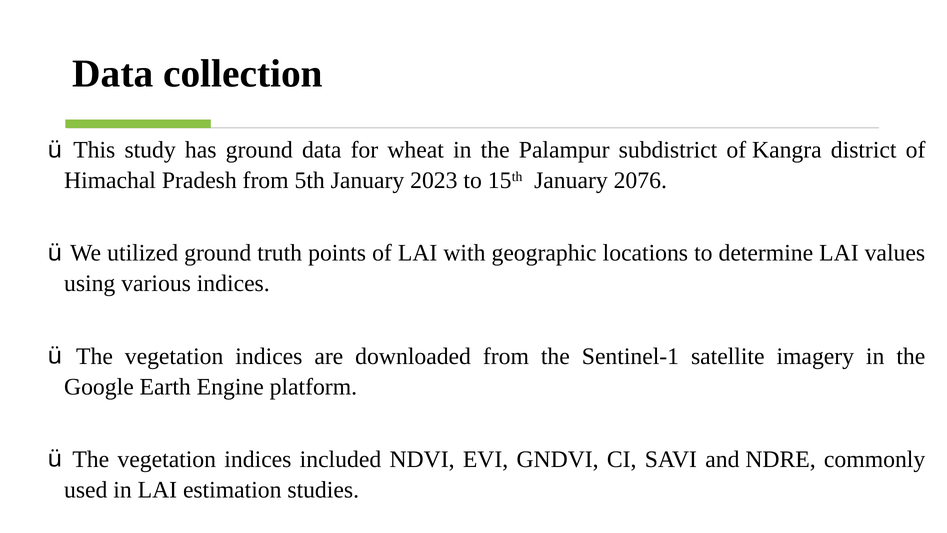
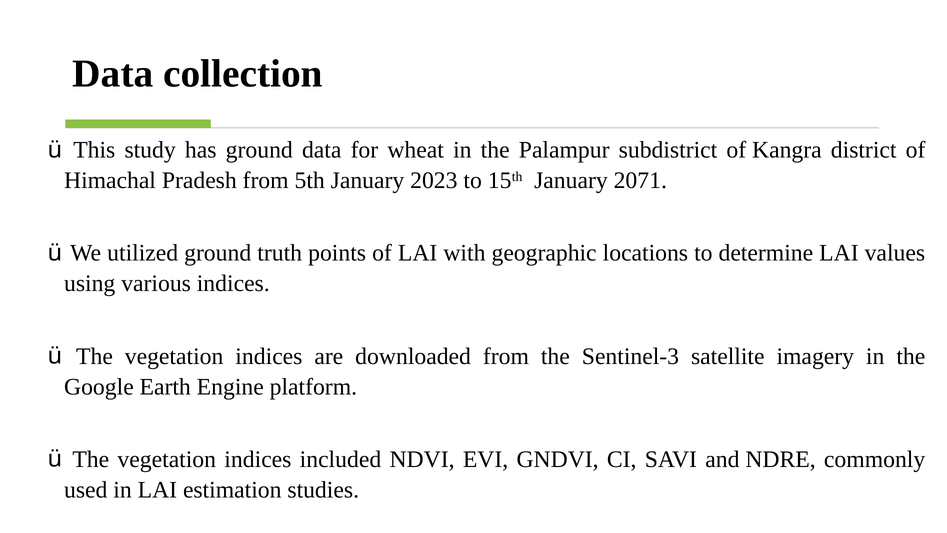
2076: 2076 -> 2071
Sentinel-1: Sentinel-1 -> Sentinel-3
